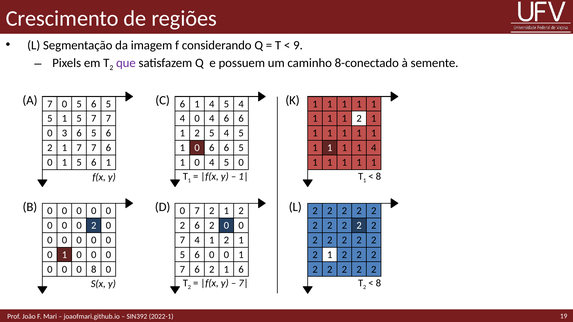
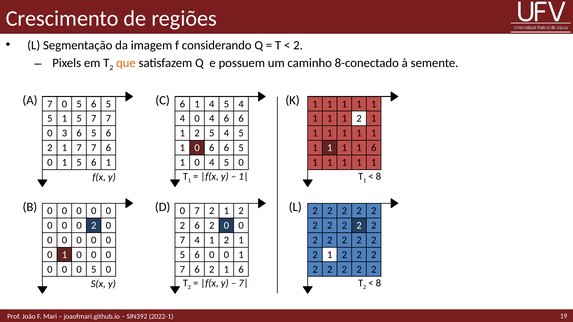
9 at (298, 45): 9 -> 2
que colour: purple -> orange
1 1 4: 4 -> 6
0 0 8: 8 -> 5
